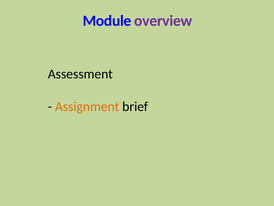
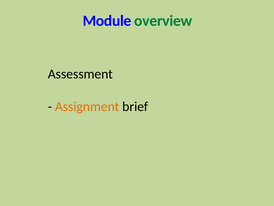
overview colour: purple -> green
